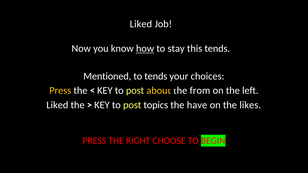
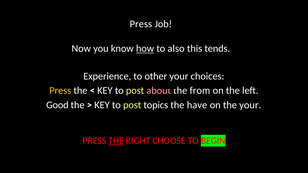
Liked at (141, 24): Liked -> Press
stay: stay -> also
Mentioned: Mentioned -> Experience
to tends: tends -> other
about colour: yellow -> pink
Liked at (57, 105): Liked -> Good
the likes: likes -> your
THE at (116, 141) underline: none -> present
